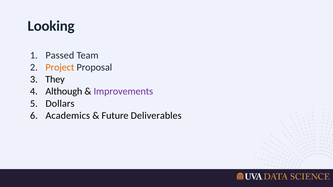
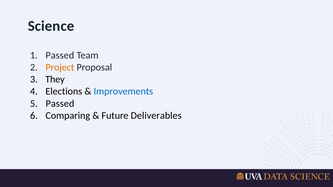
Looking: Looking -> Science
Although: Although -> Elections
Improvements colour: purple -> blue
Dollars at (60, 104): Dollars -> Passed
Academics: Academics -> Comparing
